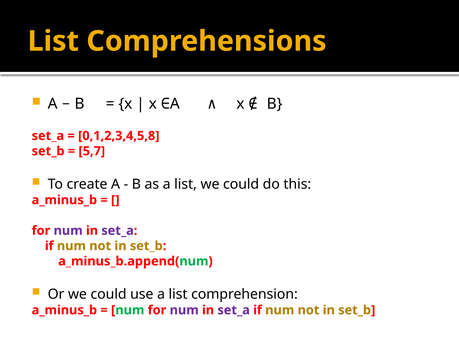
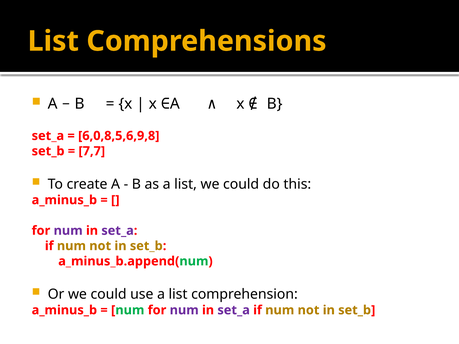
0,1,2,3,4,5,8: 0,1,2,3,4,5,8 -> 6,0,8,5,6,9,8
5,7: 5,7 -> 7,7
